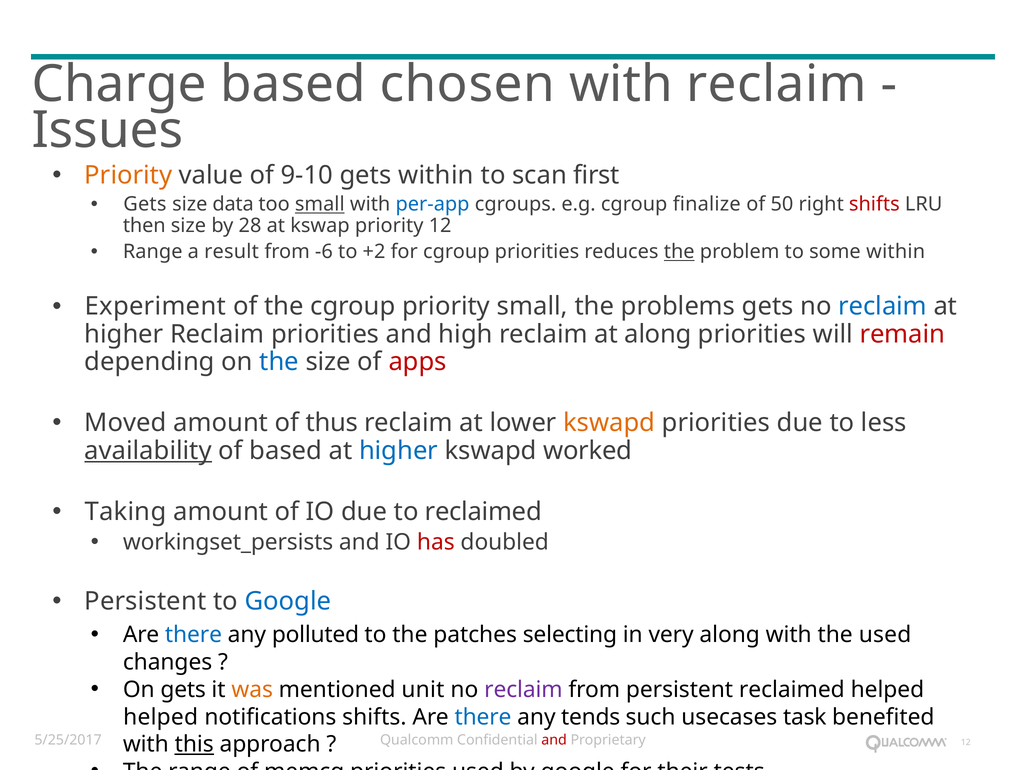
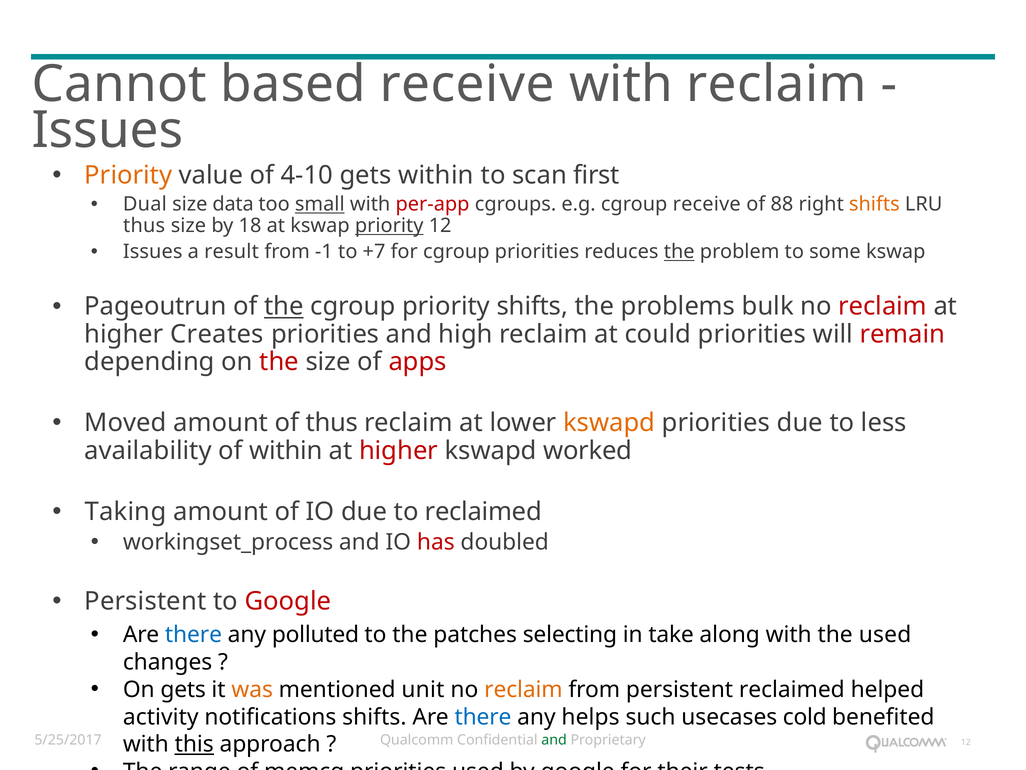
Charge: Charge -> Cannot
based chosen: chosen -> receive
9-10: 9-10 -> 4-10
Gets at (145, 204): Gets -> Dual
per-app colour: blue -> red
cgroup finalize: finalize -> receive
50: 50 -> 88
shifts at (874, 204) colour: red -> orange
then at (144, 226): then -> thus
28: 28 -> 18
priority at (389, 226) underline: none -> present
Range at (153, 252): Range -> Issues
-6: -6 -> -1
+2: +2 -> +7
some within: within -> kswap
Experiment: Experiment -> Pageoutrun
the at (284, 306) underline: none -> present
priority small: small -> shifts
problems gets: gets -> bulk
reclaim at (883, 306) colour: blue -> red
higher Reclaim: Reclaim -> Creates
at along: along -> could
the at (279, 362) colour: blue -> red
availability underline: present -> none
of based: based -> within
higher at (399, 450) colour: blue -> red
workingset_persists: workingset_persists -> workingset_process
Google at (288, 601) colour: blue -> red
very: very -> take
reclaim at (523, 689) colour: purple -> orange
helped at (161, 717): helped -> activity
tends: tends -> helps
task: task -> cold
and at (554, 739) colour: red -> green
